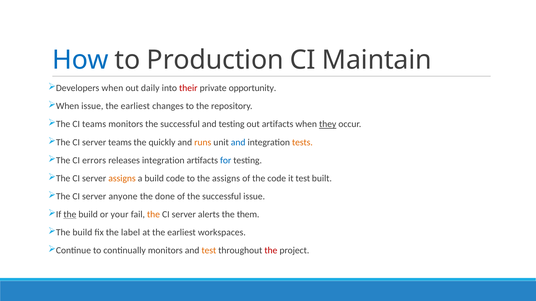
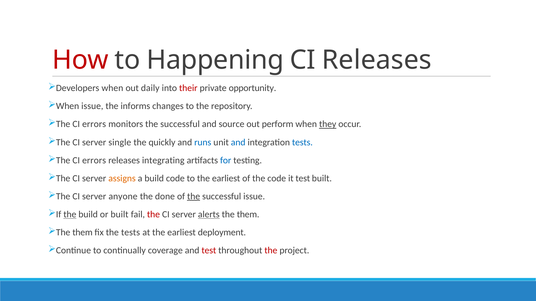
How colour: blue -> red
Production: Production -> Happening
CI Maintain: Maintain -> Releases
earliest at (135, 106): earliest -> informs
teams at (94, 124): teams -> errors
and testing: testing -> source
out artifacts: artifacts -> perform
server teams: teams -> single
runs colour: orange -> blue
tests at (302, 142) colour: orange -> blue
releases integration: integration -> integrating
to the assigns: assigns -> earliest
the at (194, 197) underline: none -> present
or your: your -> built
the at (153, 215) colour: orange -> red
alerts underline: none -> present
build at (82, 233): build -> them
the label: label -> tests
workspaces: workspaces -> deployment
continually monitors: monitors -> coverage
test at (209, 251) colour: orange -> red
